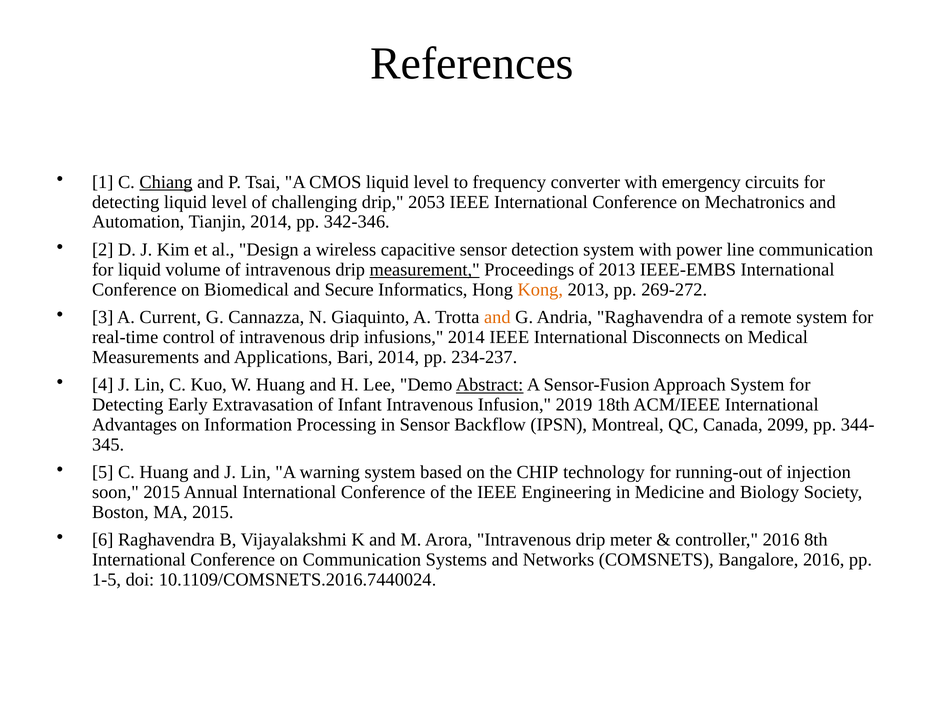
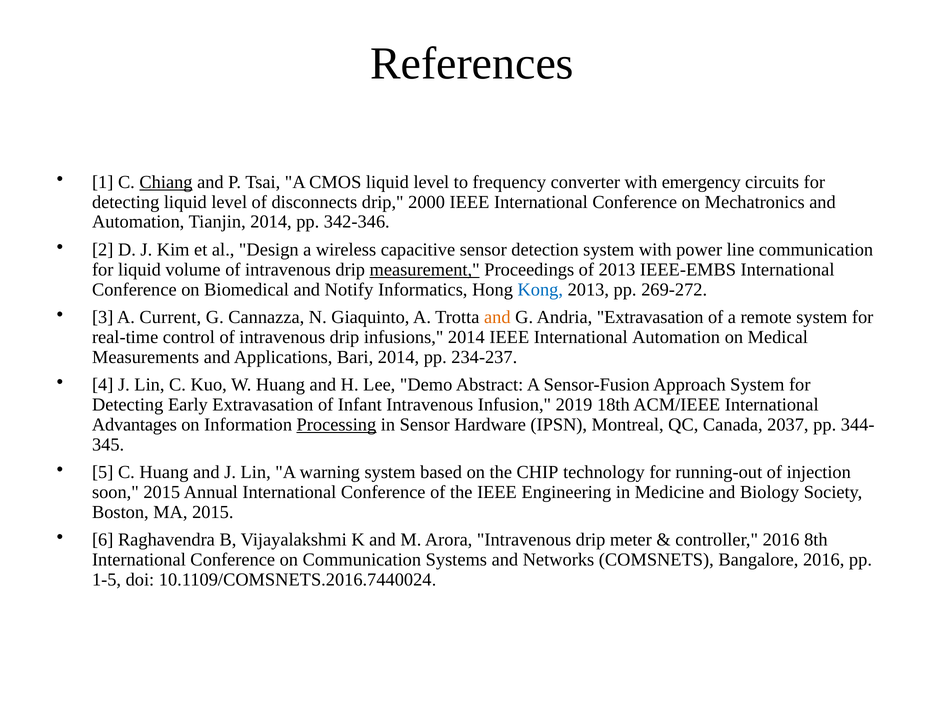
challenging: challenging -> disconnects
2053: 2053 -> 2000
Secure: Secure -> Notify
Kong colour: orange -> blue
Andria Raghavendra: Raghavendra -> Extravasation
International Disconnects: Disconnects -> Automation
Abstract underline: present -> none
Processing underline: none -> present
Backflow: Backflow -> Hardware
2099: 2099 -> 2037
